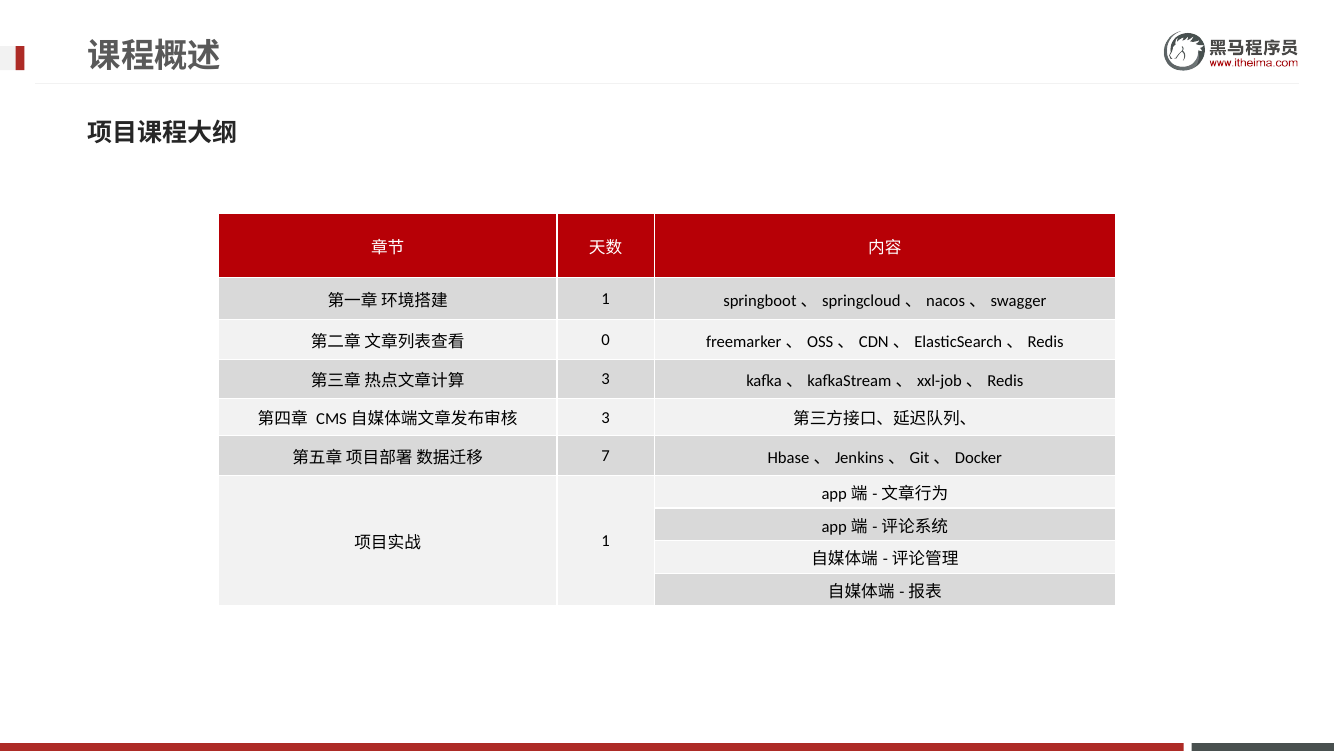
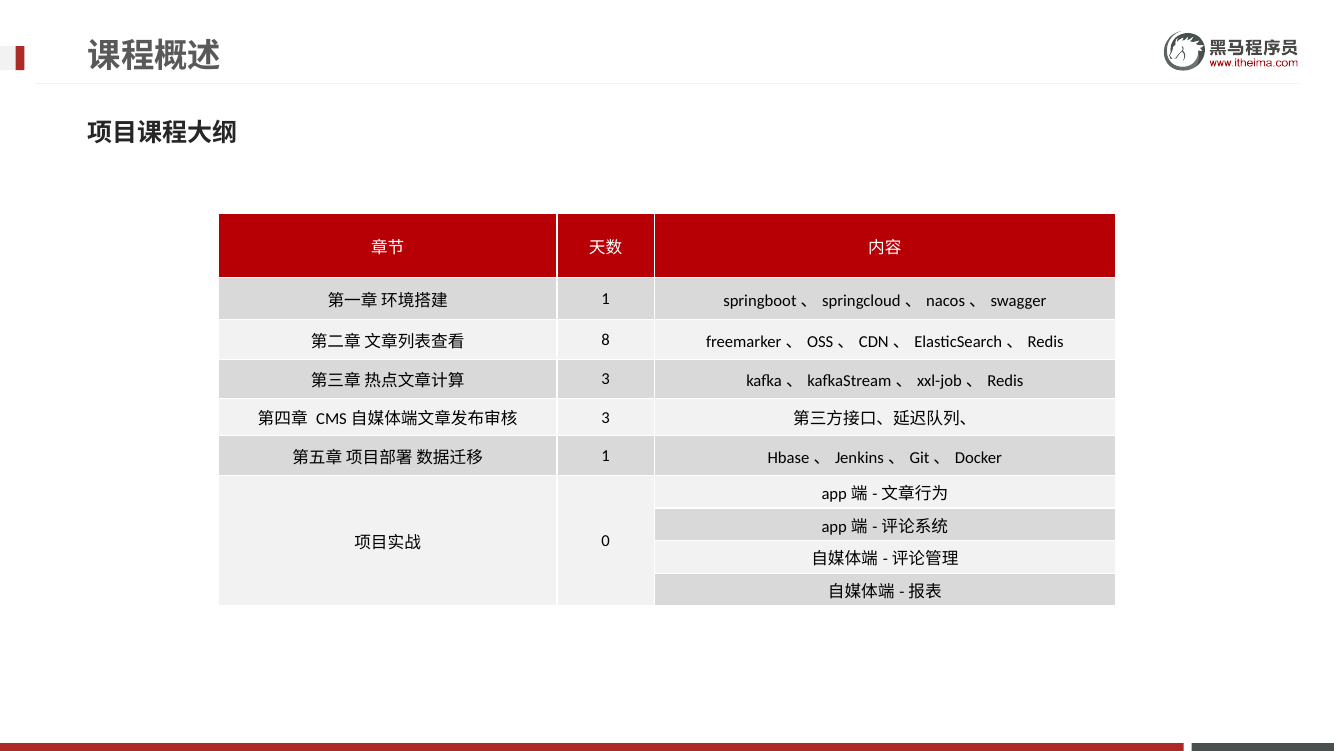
0: 0 -> 8
7 at (606, 456): 7 -> 1
1 at (606, 541): 1 -> 0
